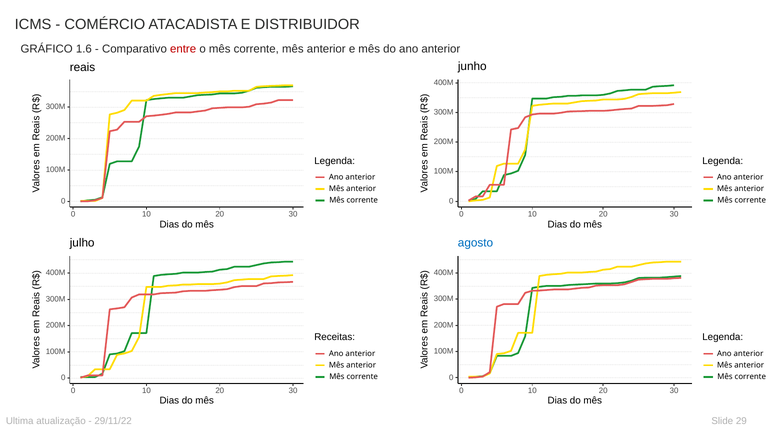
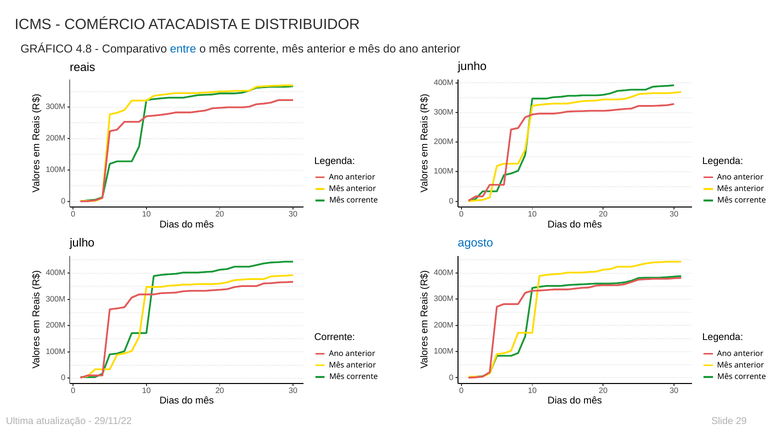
1.6: 1.6 -> 4.8
entre colour: red -> blue
Receitas at (335, 337): Receitas -> Corrente
